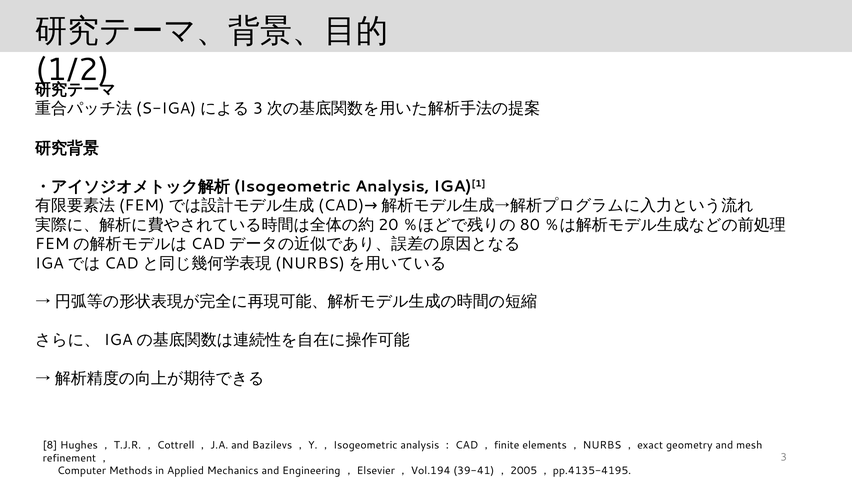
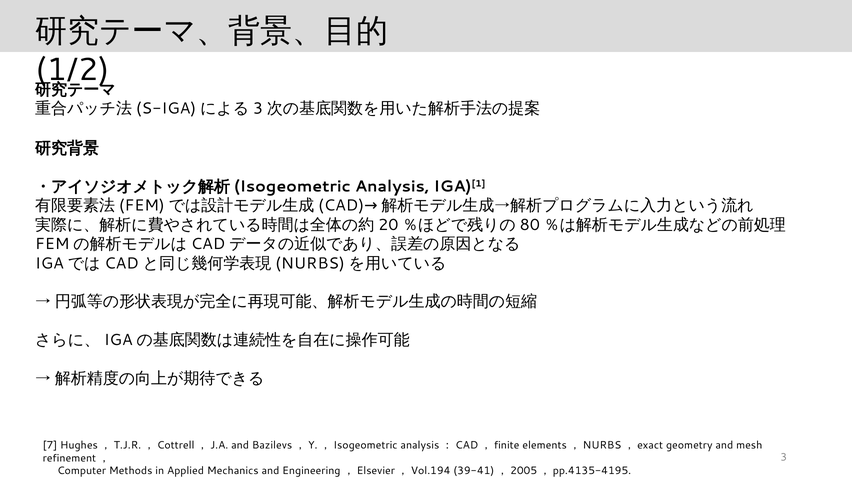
8: 8 -> 7
